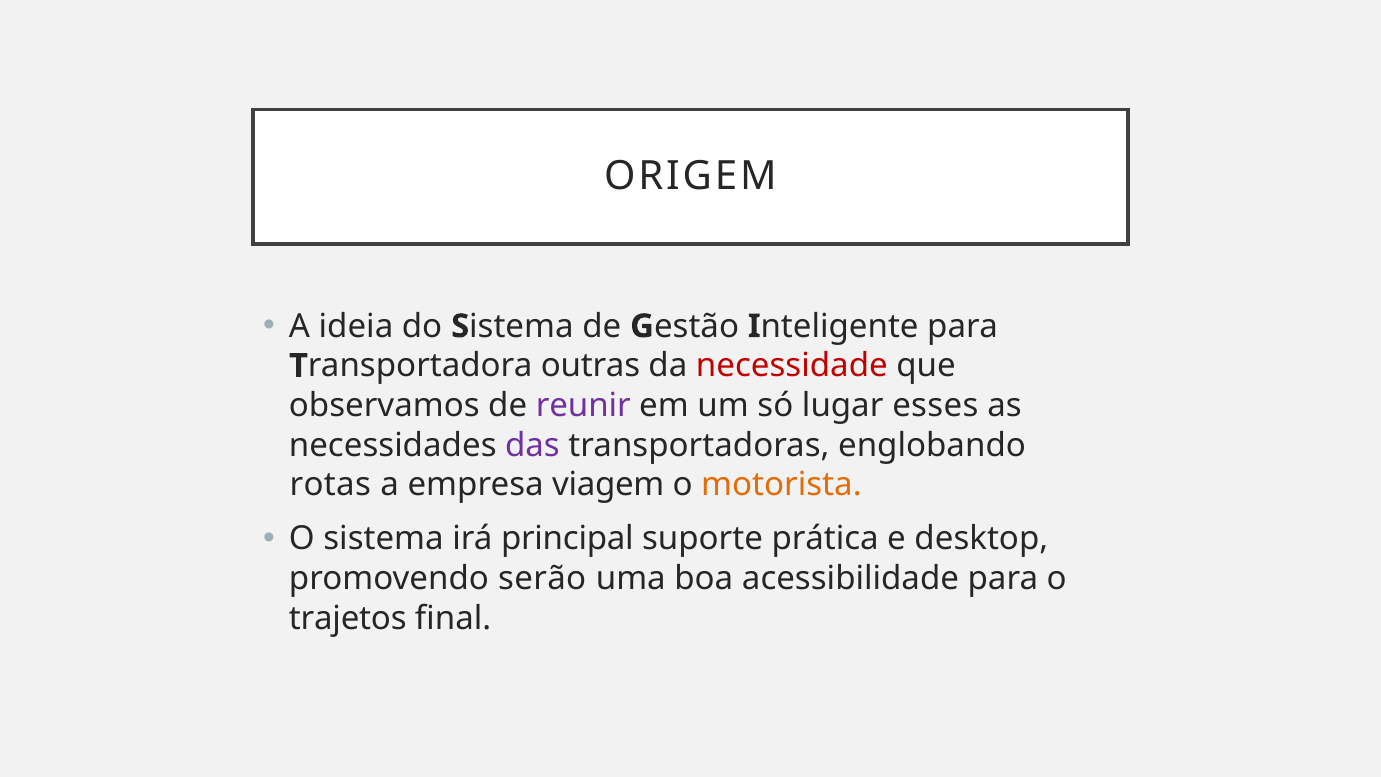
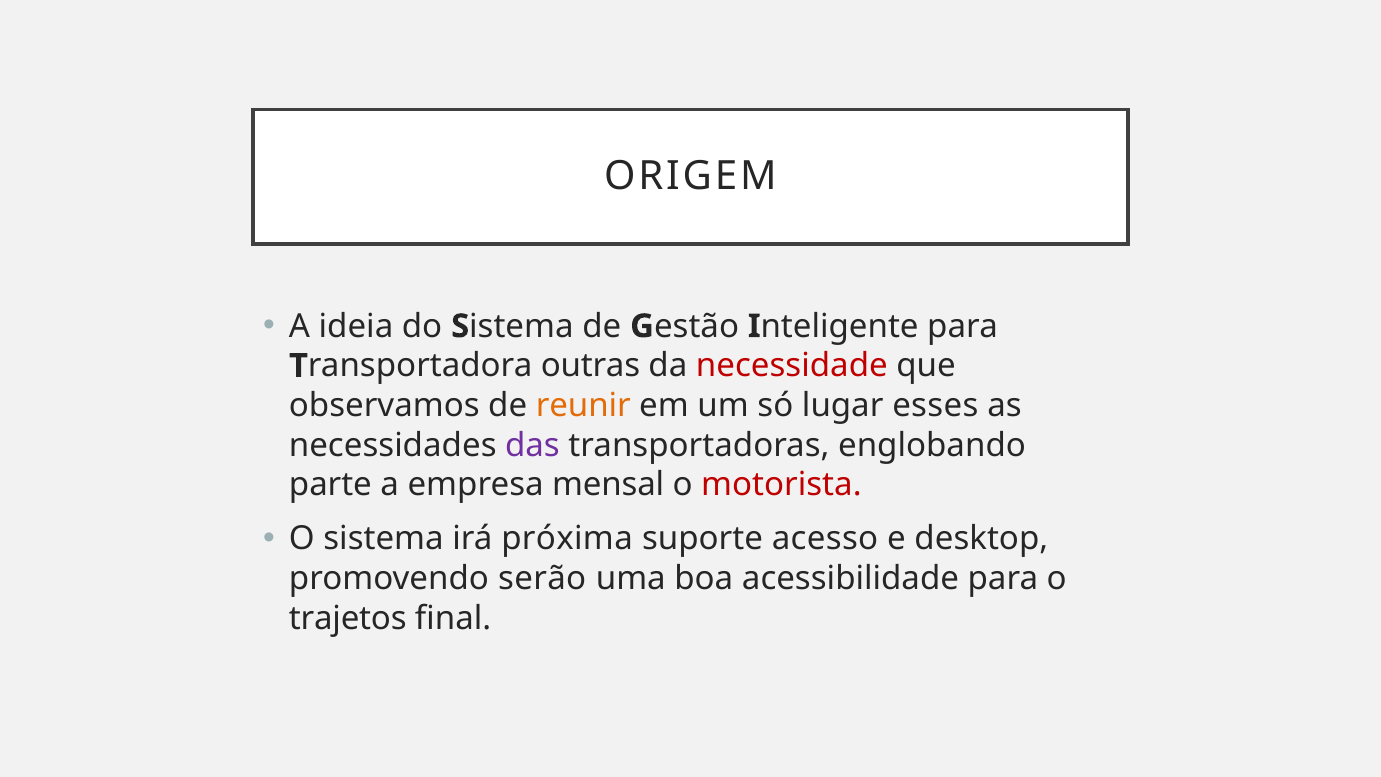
reunir colour: purple -> orange
rotas: rotas -> parte
viagem: viagem -> mensal
motorista colour: orange -> red
principal: principal -> próxima
prática: prática -> acesso
